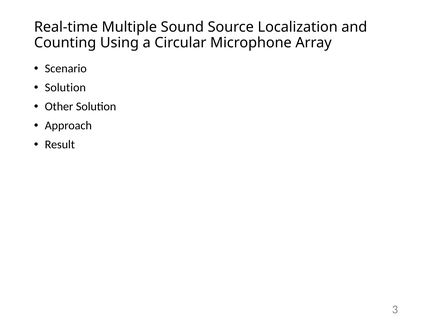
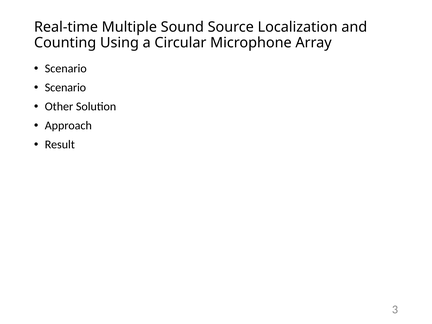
Solution at (65, 88): Solution -> Scenario
